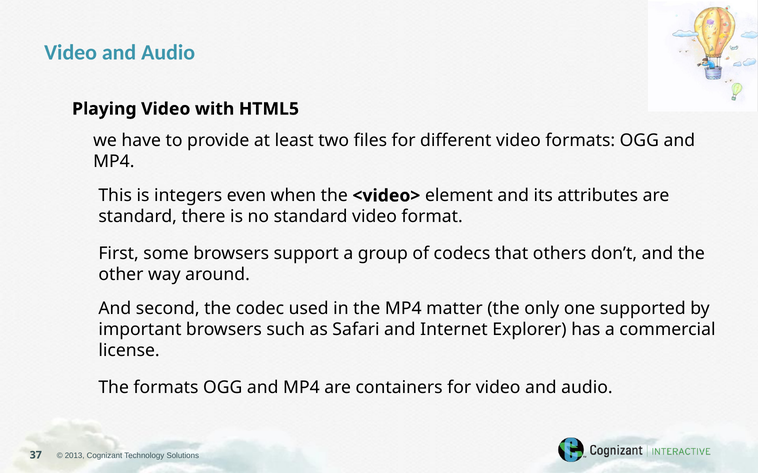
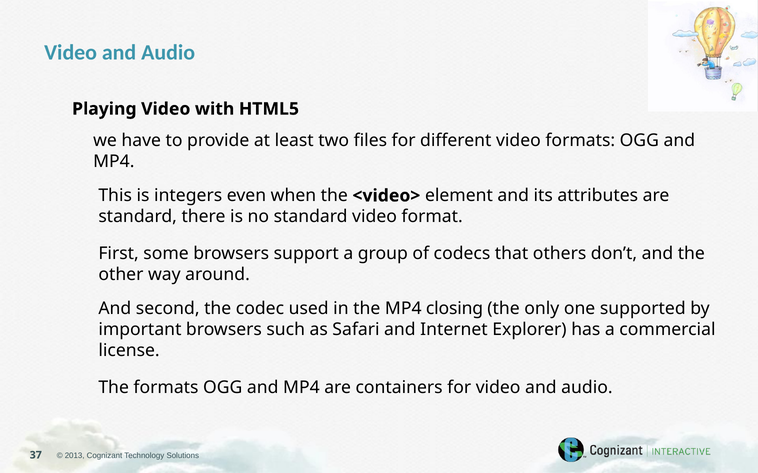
matter: matter -> closing
